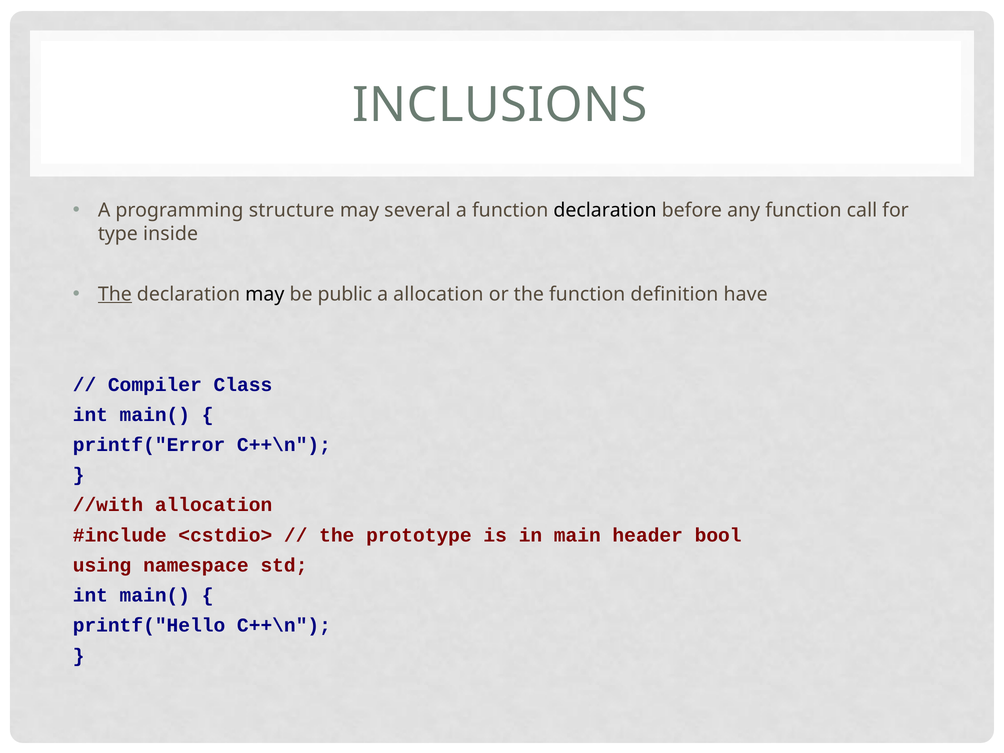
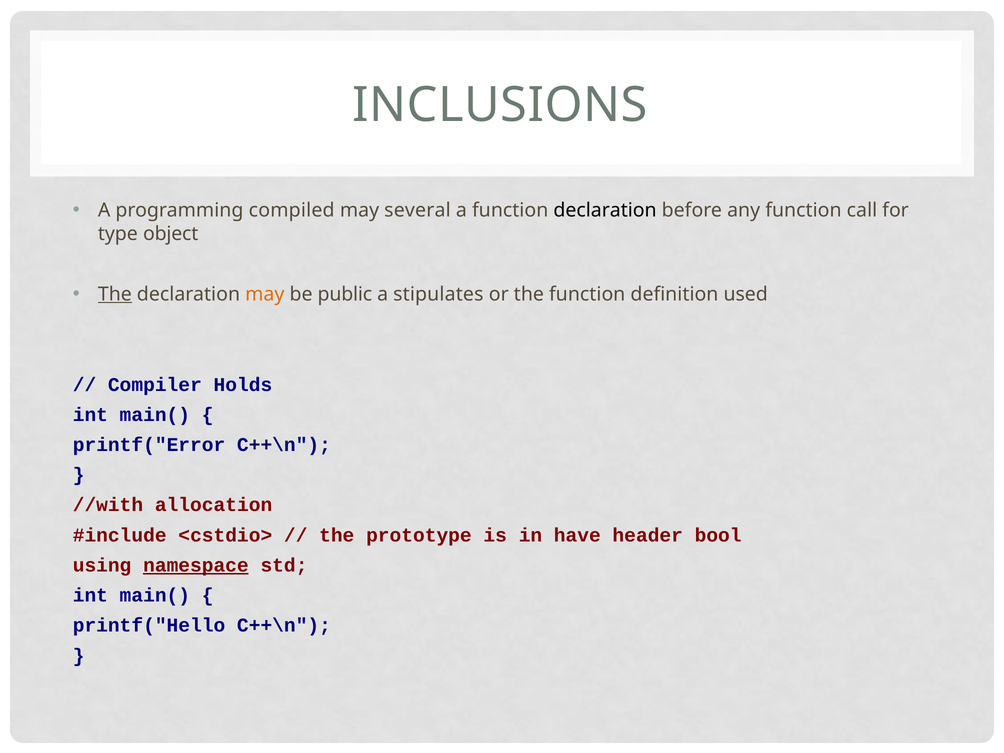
structure: structure -> compiled
inside: inside -> object
may at (265, 294) colour: black -> orange
a allocation: allocation -> stipulates
have: have -> used
Class: Class -> Holds
main: main -> have
namespace underline: none -> present
